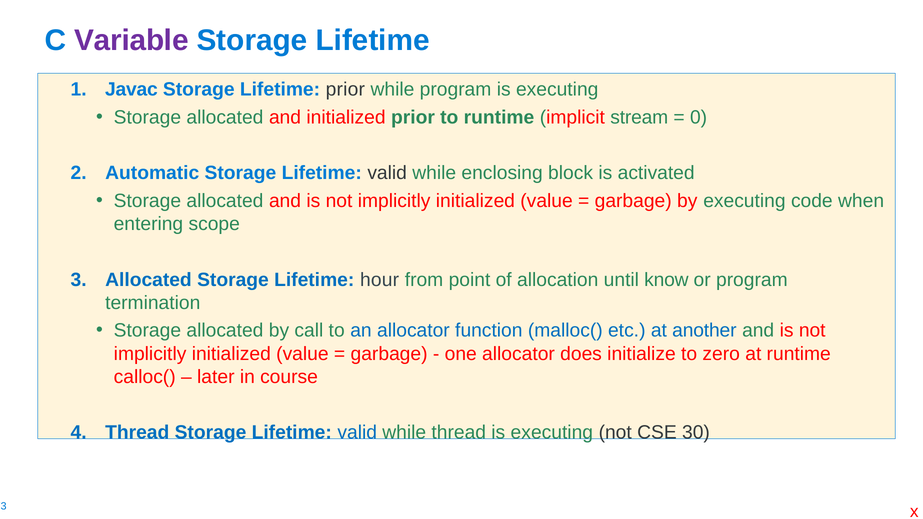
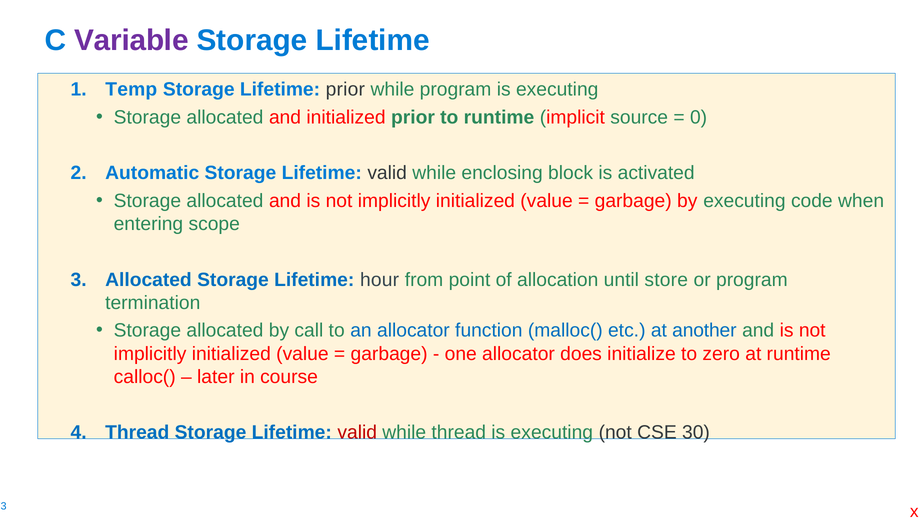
Javac: Javac -> Temp
stream: stream -> source
know: know -> store
valid at (357, 433) colour: blue -> red
